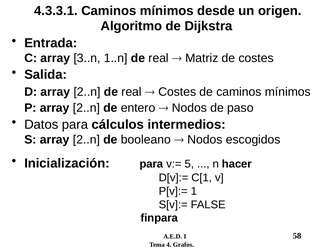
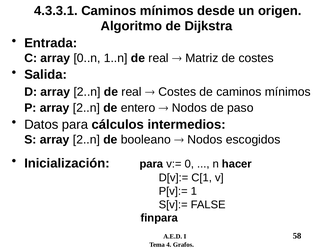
3..n: 3..n -> 0..n
5: 5 -> 0
